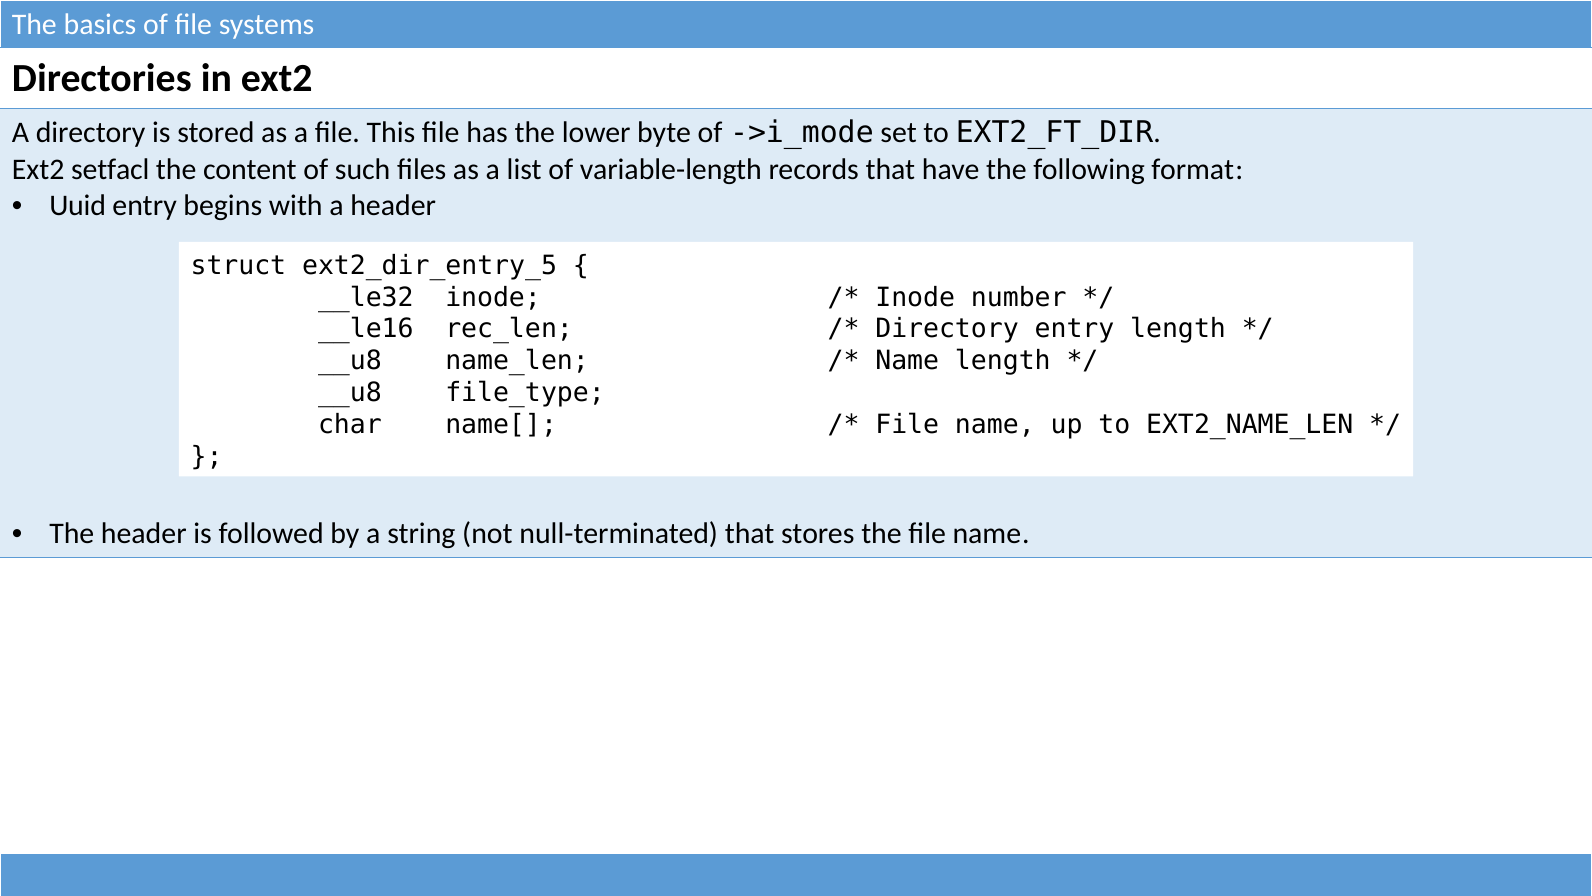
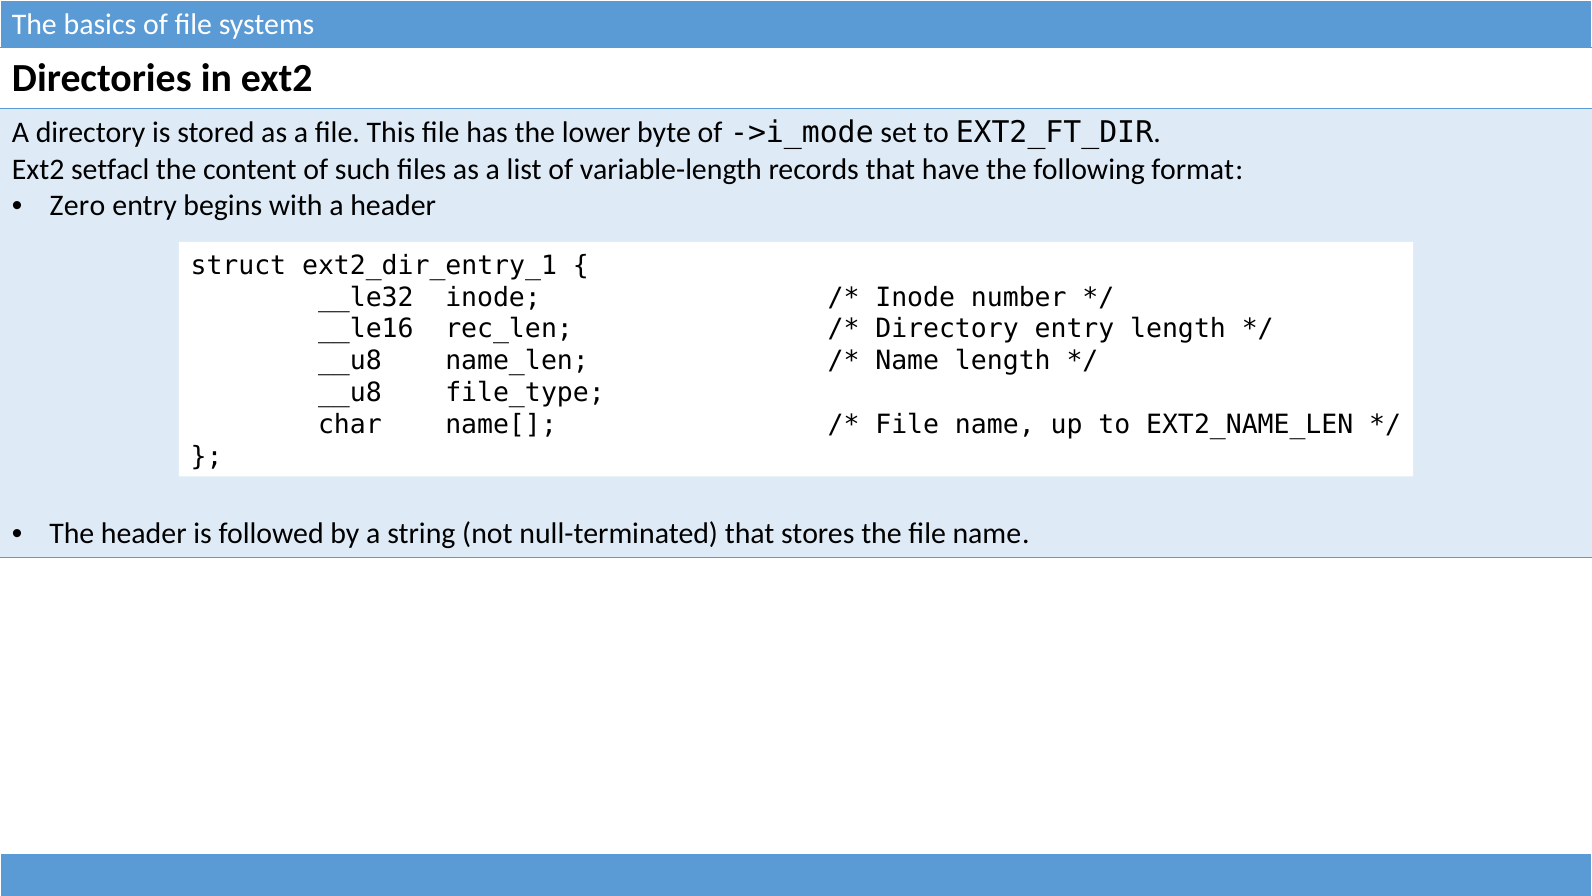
Uuid: Uuid -> Zero
ext2_dir_entry_5: ext2_dir_entry_5 -> ext2_dir_entry_1
